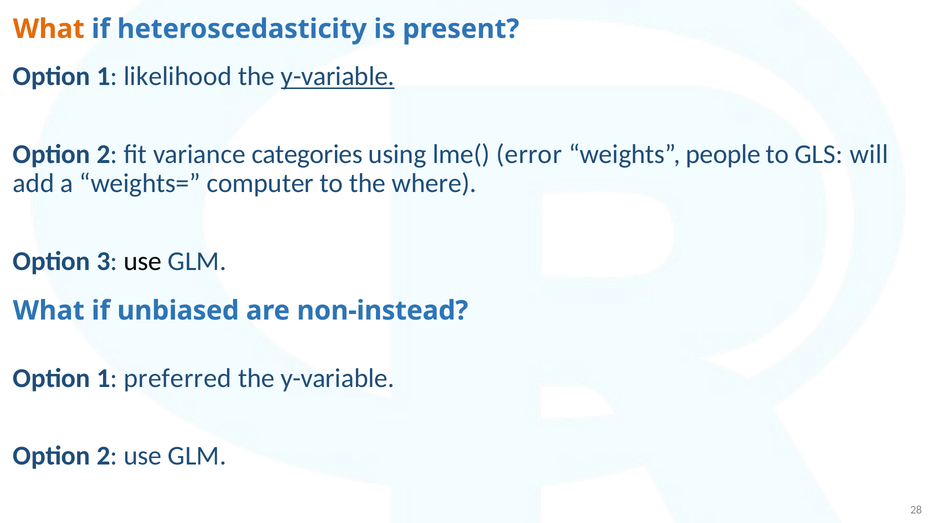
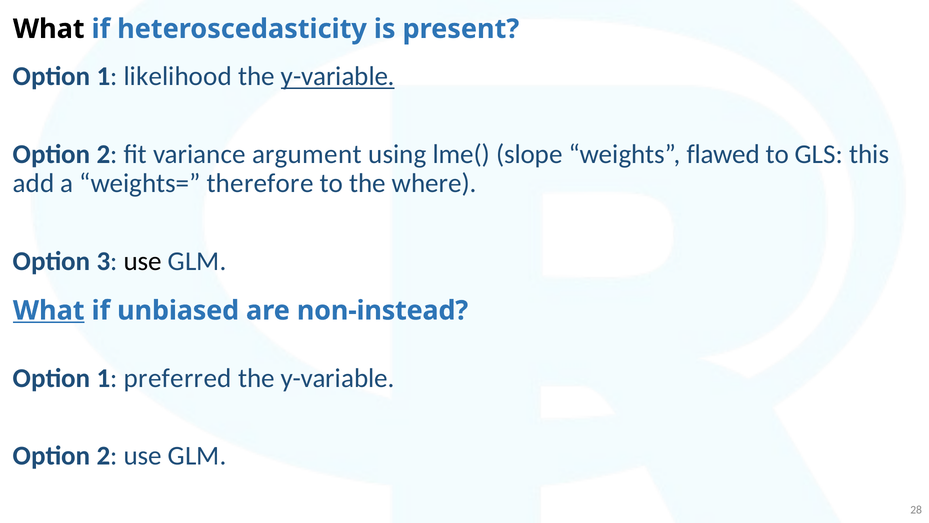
What at (49, 29) colour: orange -> black
categories: categories -> argument
error: error -> slope
people: people -> flawed
will: will -> this
computer: computer -> therefore
What at (49, 310) underline: none -> present
